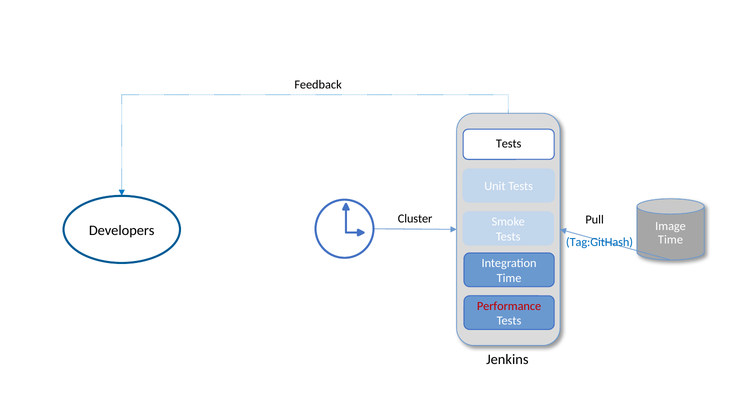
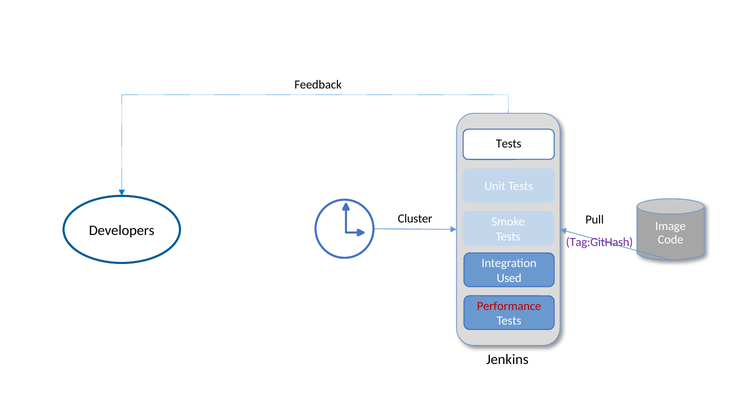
Time at (670, 239): Time -> Code
Tag:GitHash colour: blue -> purple
Time at (509, 278): Time -> Used
